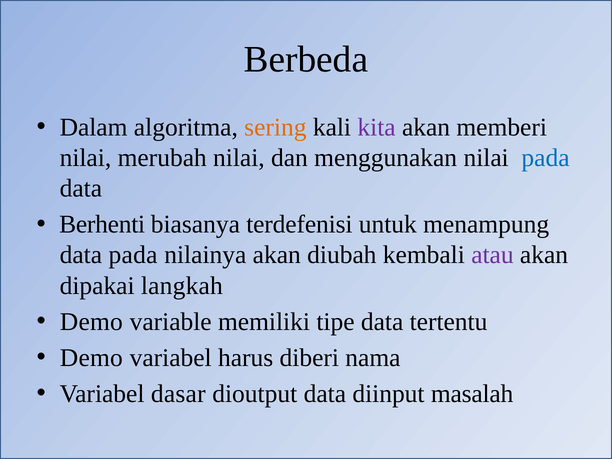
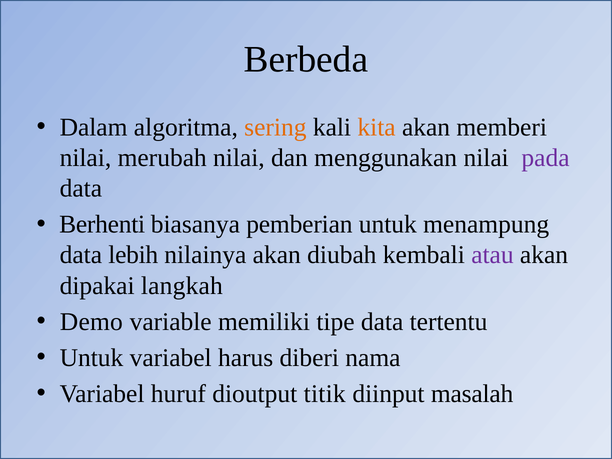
kita colour: purple -> orange
pada at (546, 158) colour: blue -> purple
terdefenisi: terdefenisi -> pemberian
data pada: pada -> lebih
Demo at (91, 358): Demo -> Untuk
dasar: dasar -> huruf
dioutput data: data -> titik
